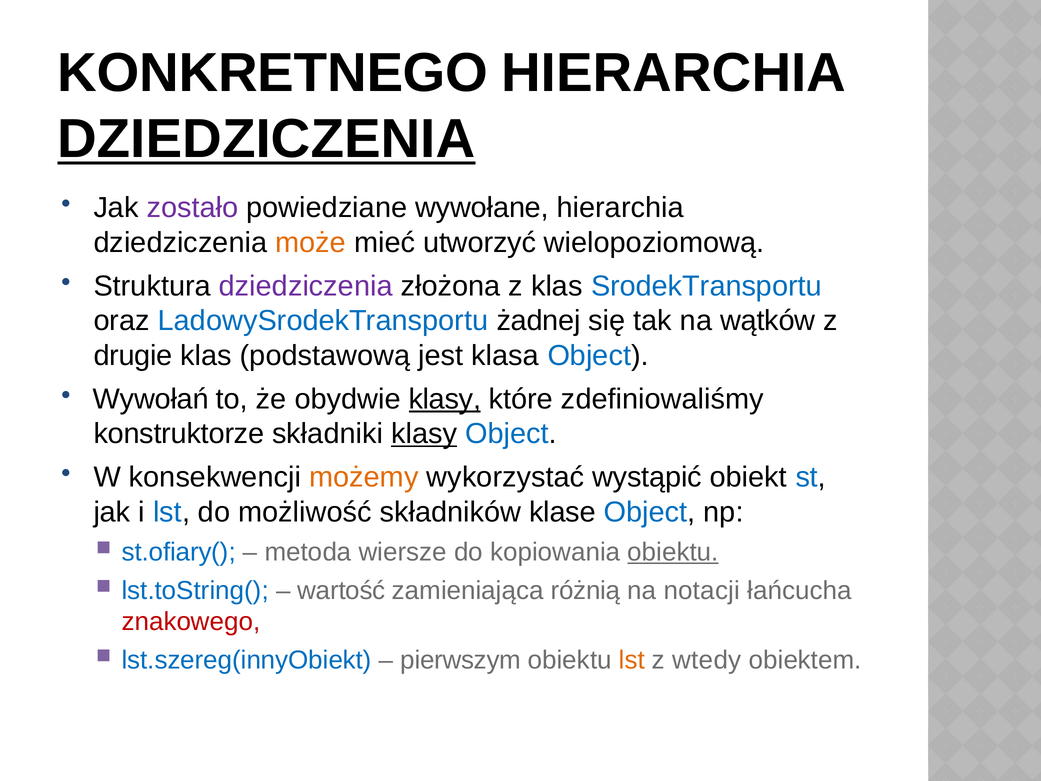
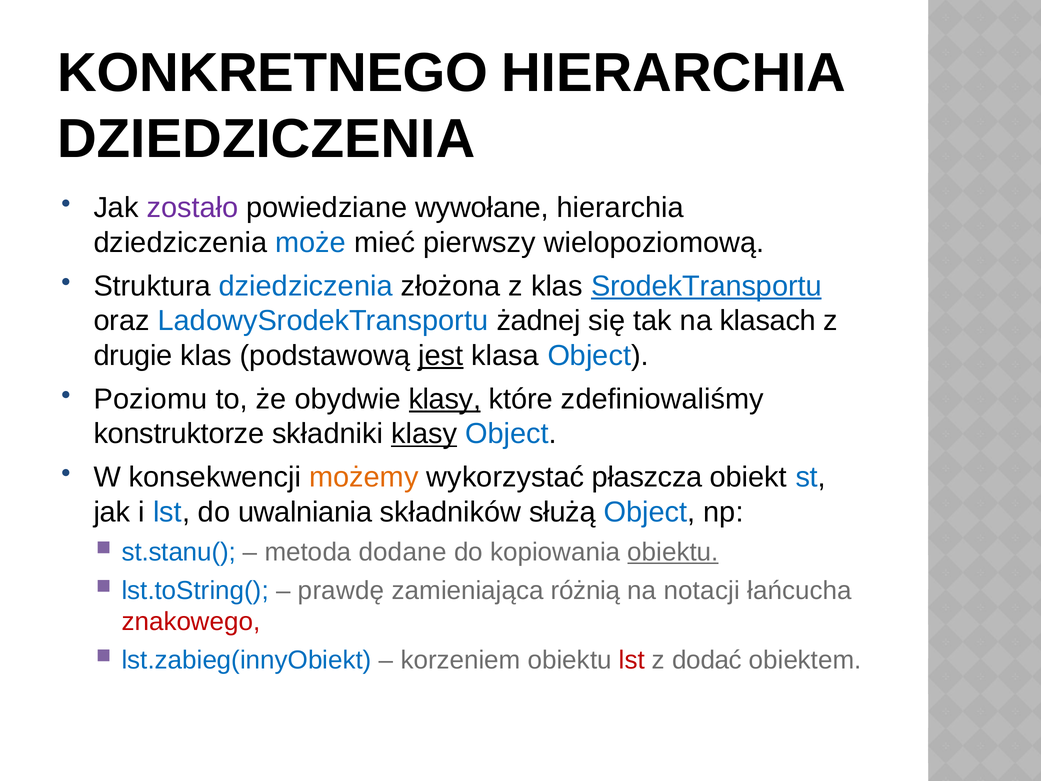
DZIEDZICZENIA at (266, 139) underline: present -> none
może colour: orange -> blue
utworzyć: utworzyć -> pierwszy
dziedziczenia at (306, 286) colour: purple -> blue
SrodekTransportu underline: none -> present
wątków: wątków -> klasach
jest underline: none -> present
Wywołań: Wywołań -> Poziomu
wystąpić: wystąpić -> płaszcza
możliwość: możliwość -> uwalniania
klase: klase -> służą
st.ofiary(: st.ofiary( -> st.stanu(
wiersze: wiersze -> dodane
wartość: wartość -> prawdę
lst.szereg(innyObiekt: lst.szereg(innyObiekt -> lst.zabieg(innyObiekt
pierwszym: pierwszym -> korzeniem
lst at (632, 660) colour: orange -> red
wtedy: wtedy -> dodać
